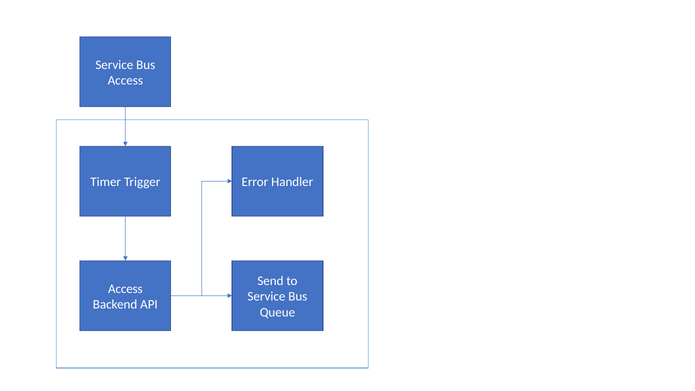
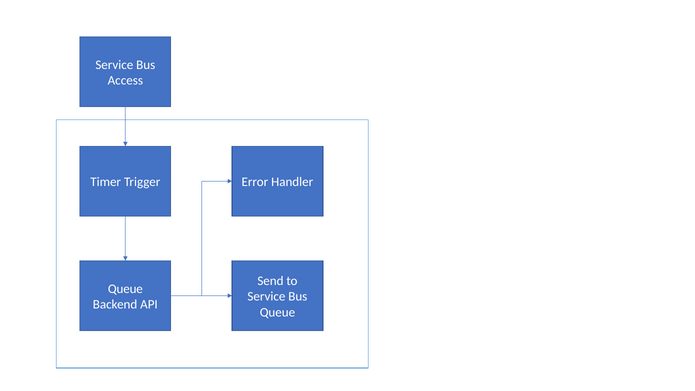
Access at (125, 289): Access -> Queue
